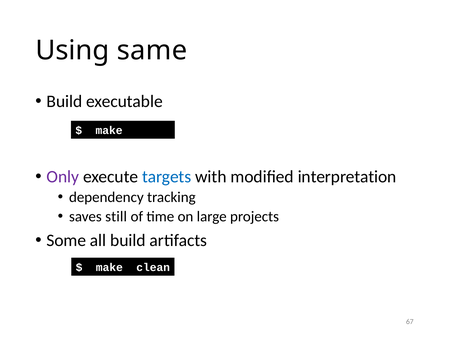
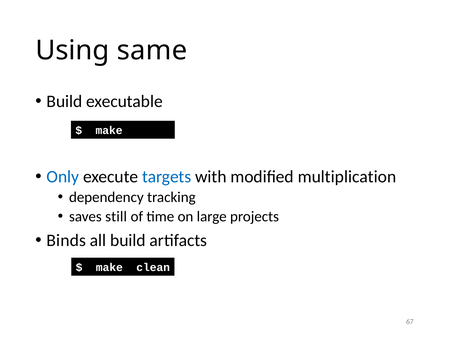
Only colour: purple -> blue
interpretation: interpretation -> multiplication
Some: Some -> Binds
